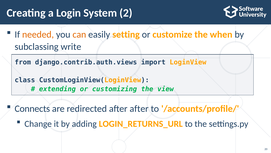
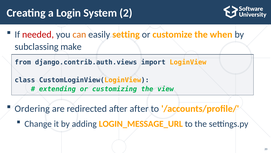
needed colour: orange -> red
write: write -> make
Connects: Connects -> Ordering
LOGIN_RETURNS_URL: LOGIN_RETURNS_URL -> LOGIN_MESSAGE_URL
